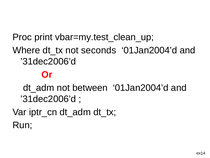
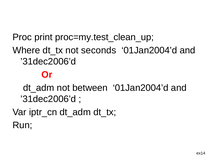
vbar=my.test_clean_up: vbar=my.test_clean_up -> proc=my.test_clean_up
